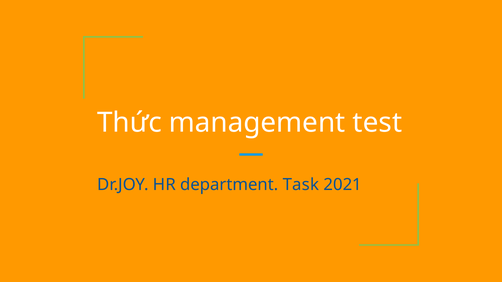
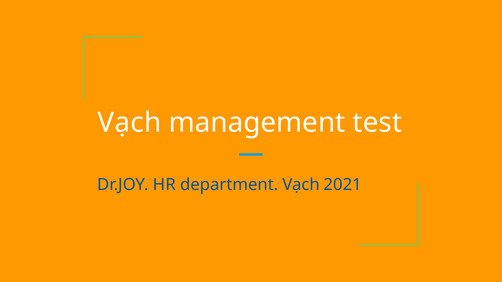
Thức at (130, 123): Thức -> Vạch
department Task: Task -> Vạch
